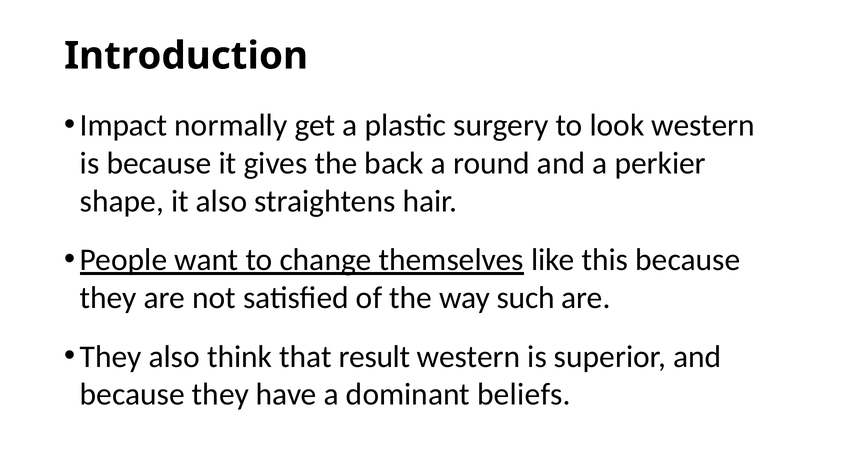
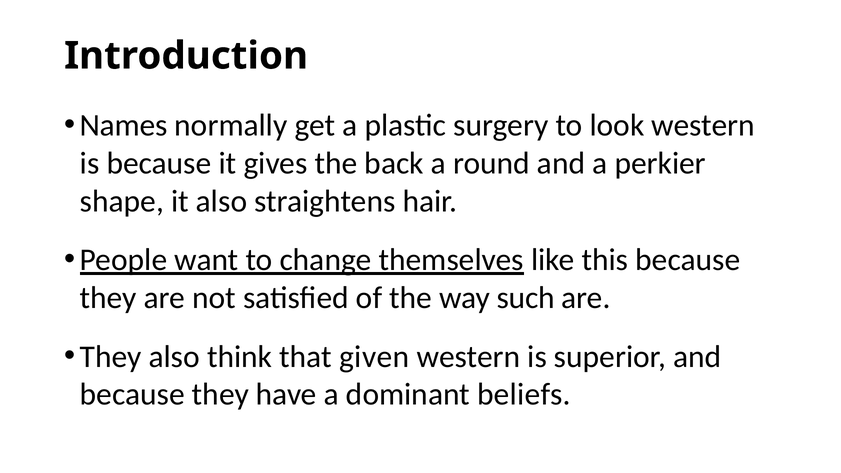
Impact: Impact -> Names
result: result -> given
